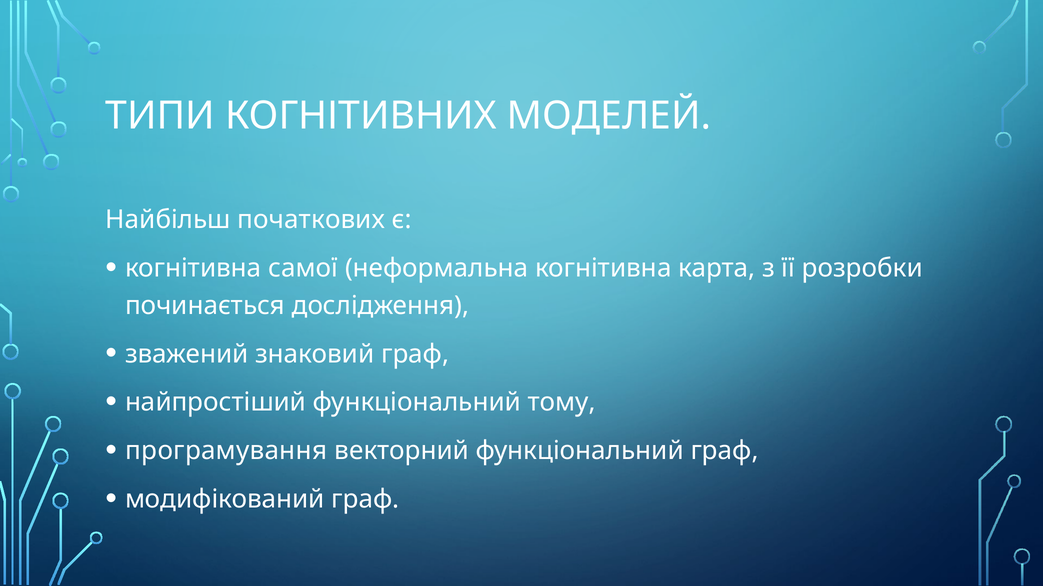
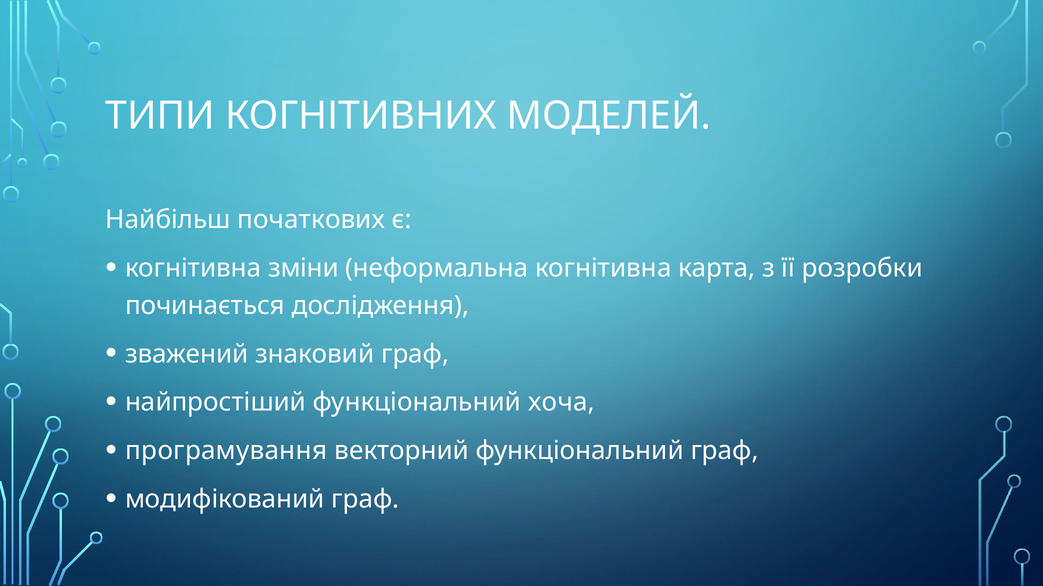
самої: самої -> зміни
тому: тому -> хоча
